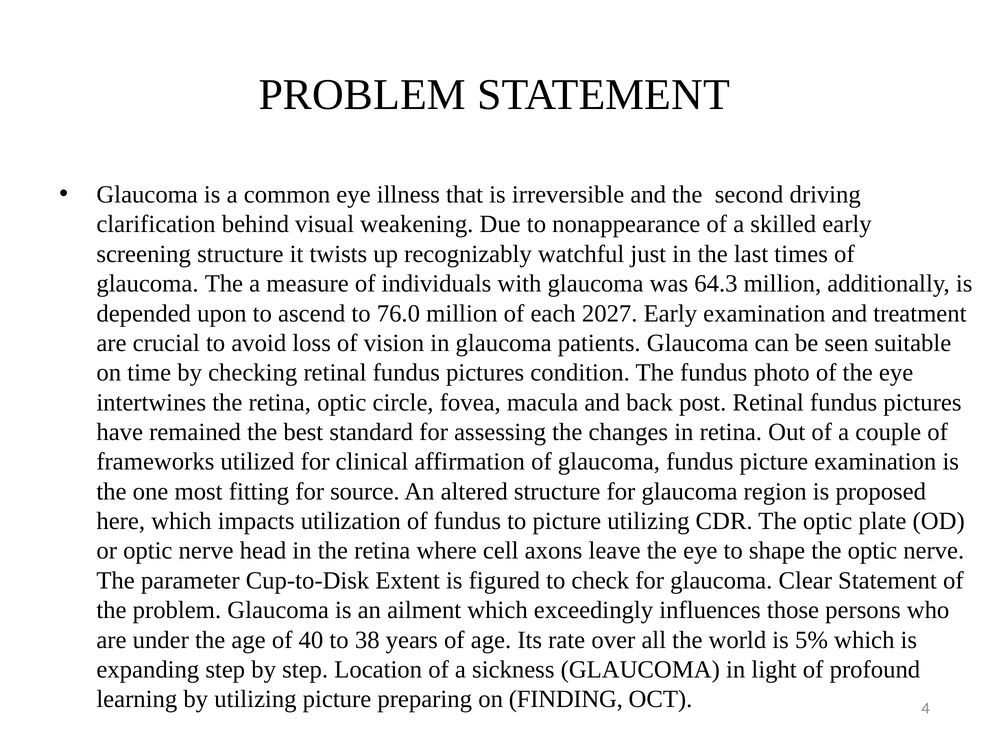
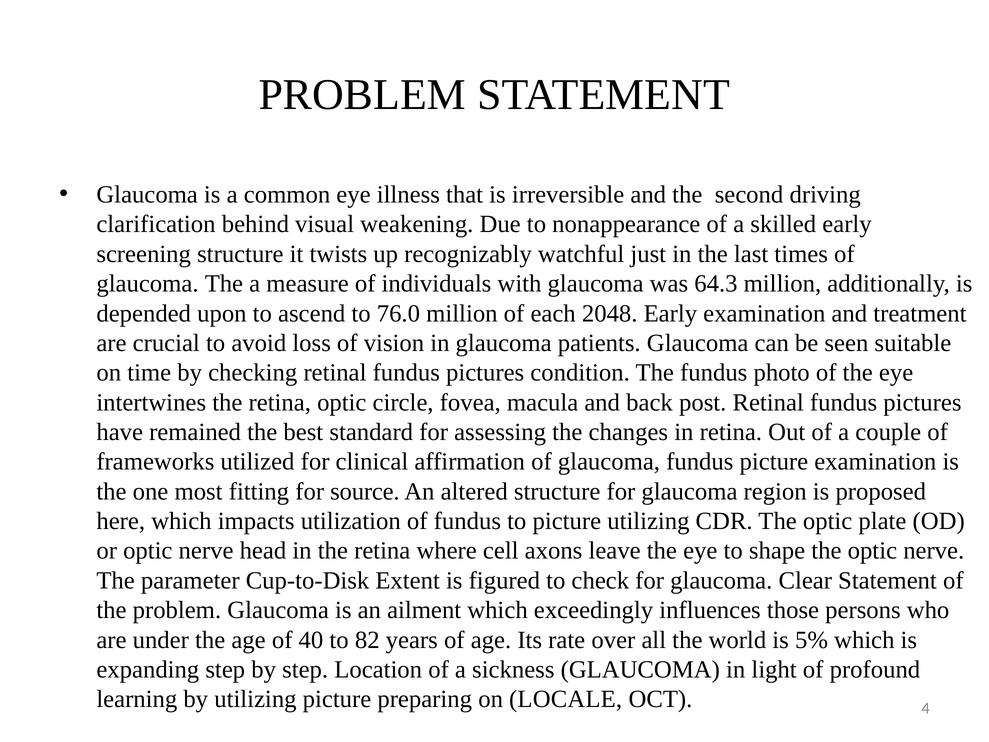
2027: 2027 -> 2048
38: 38 -> 82
FINDING: FINDING -> LOCALE
